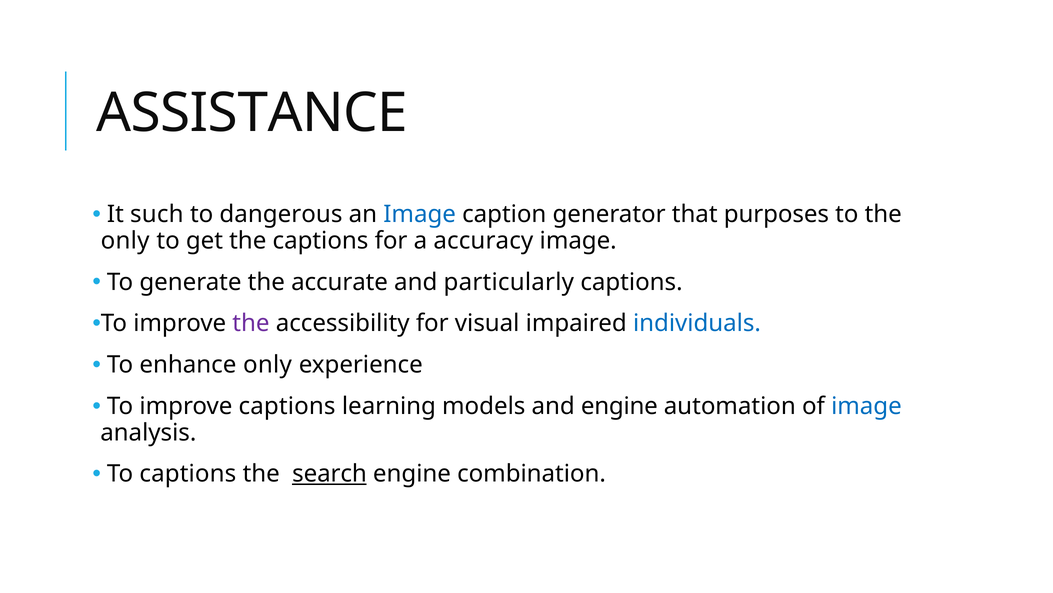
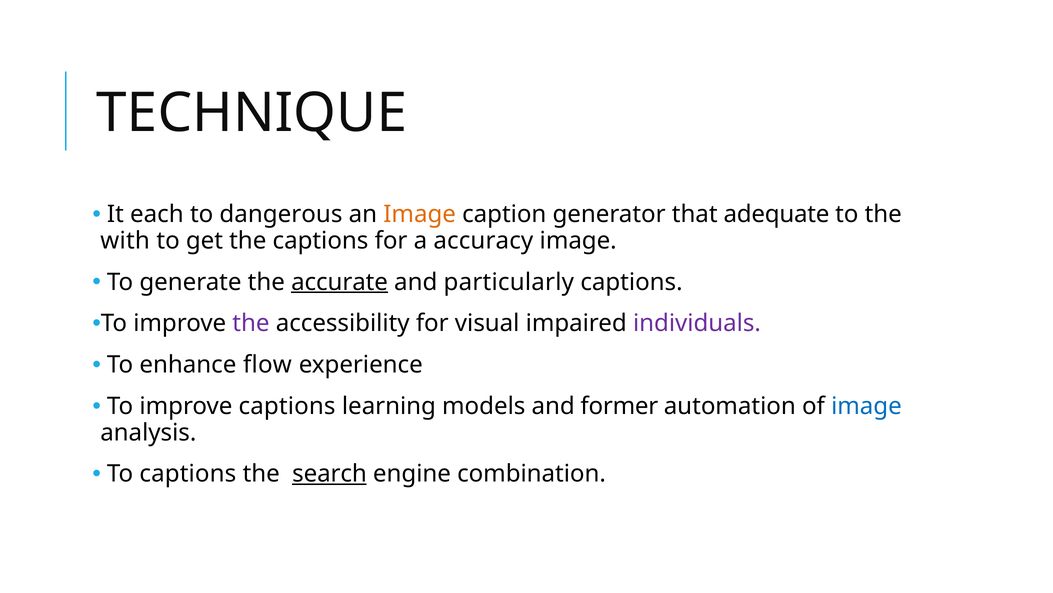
ASSISTANCE: ASSISTANCE -> TECHNIQUE
such: such -> each
Image at (420, 214) colour: blue -> orange
purposes: purposes -> adequate
only at (125, 240): only -> with
accurate underline: none -> present
individuals colour: blue -> purple
enhance only: only -> flow
and engine: engine -> former
